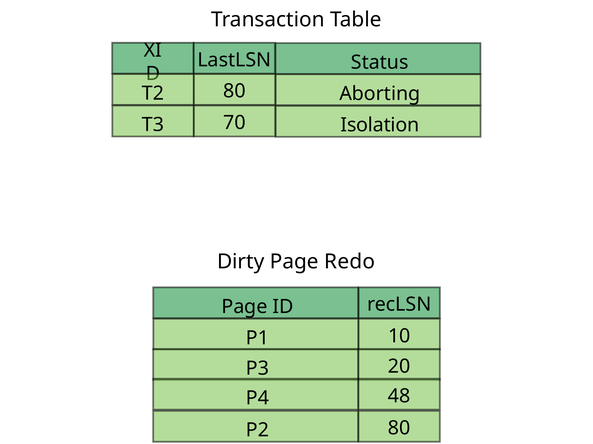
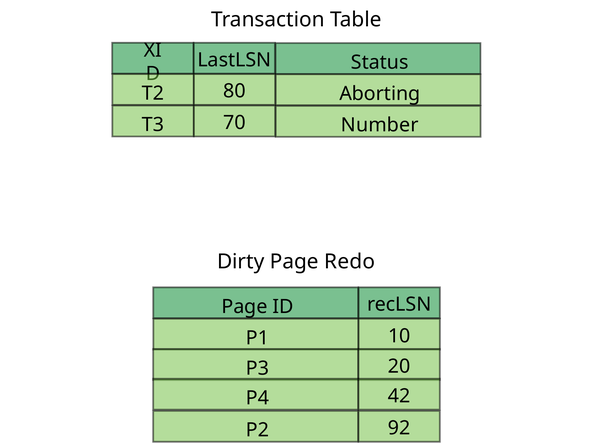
Isolation: Isolation -> Number
48: 48 -> 42
P2 80: 80 -> 92
